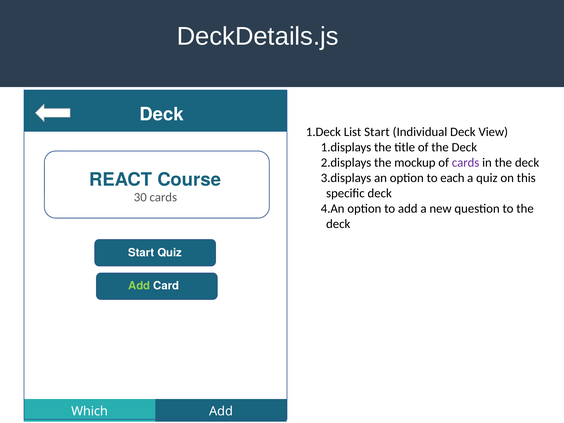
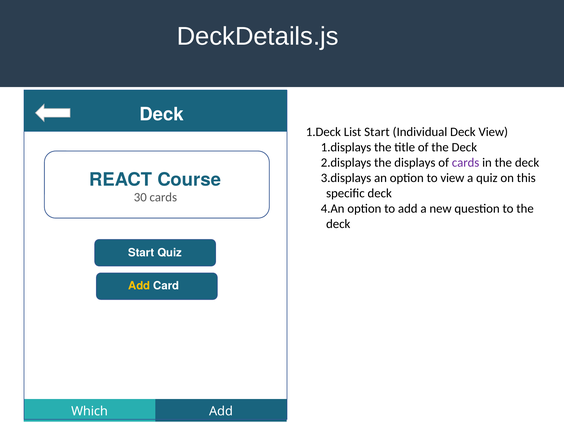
mockup: mockup -> displays
to each: each -> view
Add at (139, 286) colour: light green -> yellow
